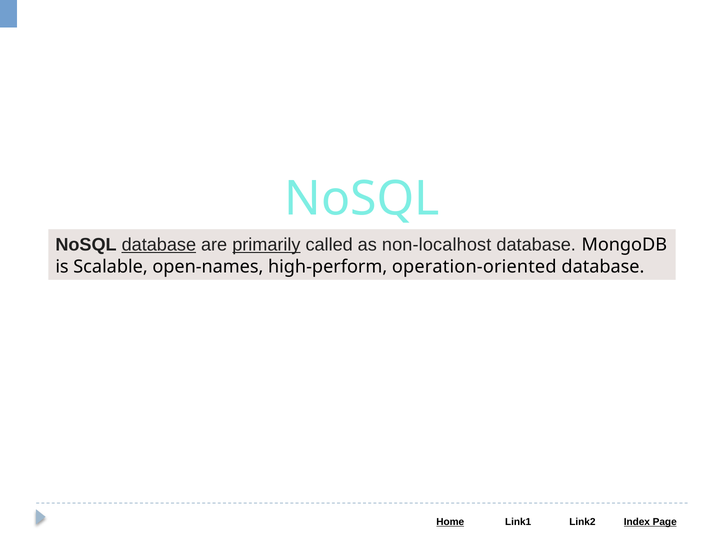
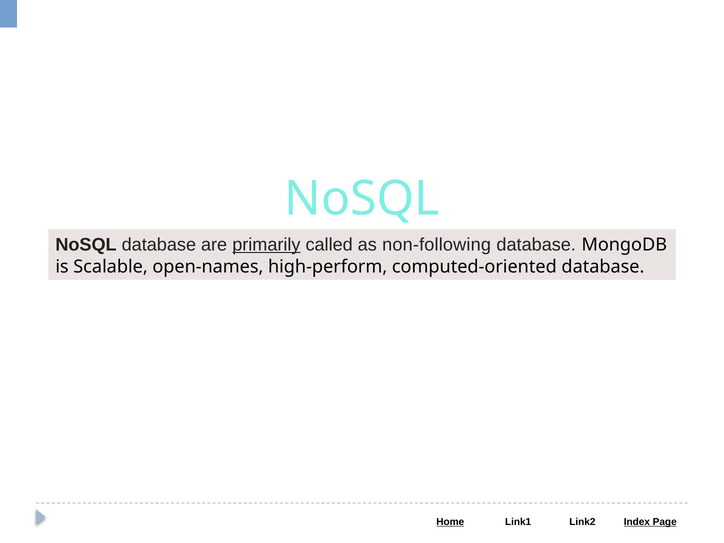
database at (159, 245) underline: present -> none
non-localhost: non-localhost -> non-following
operation-oriented: operation-oriented -> computed-oriented
